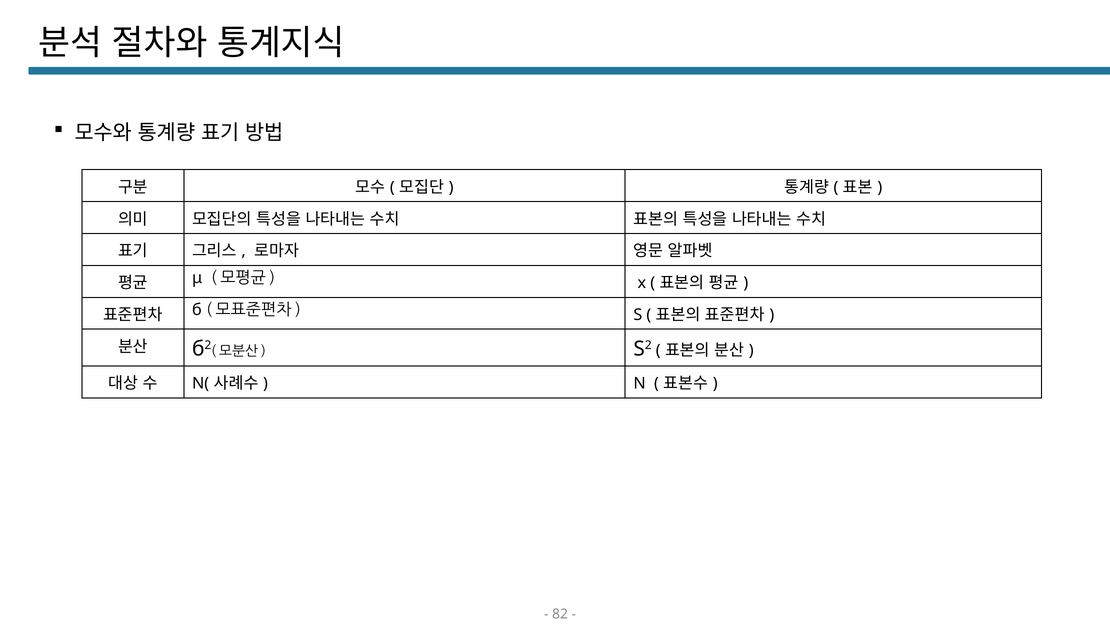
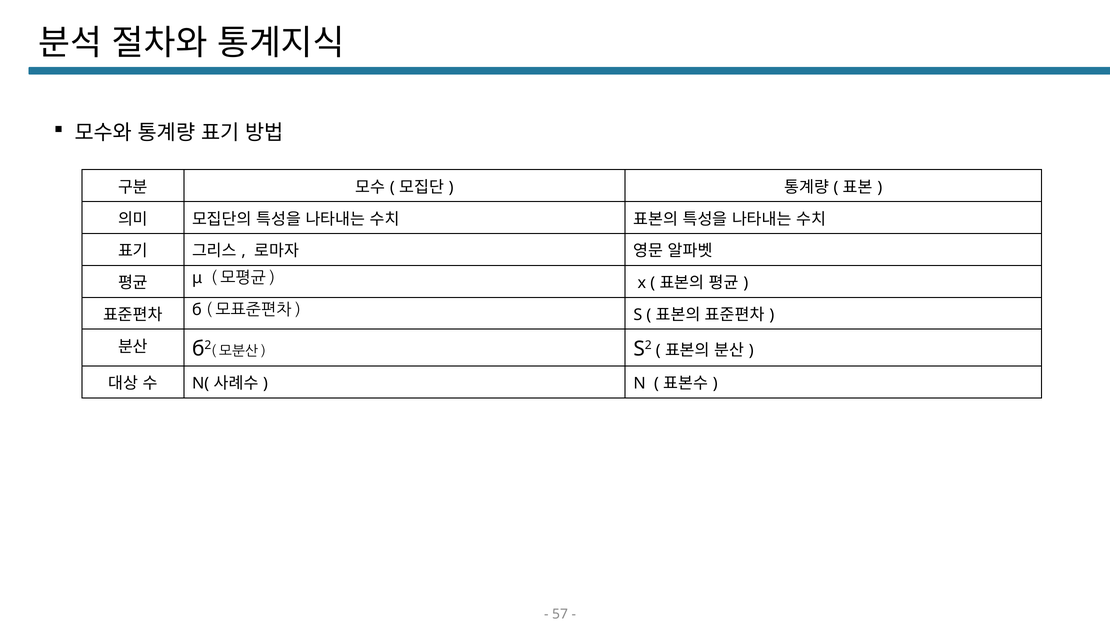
82: 82 -> 57
